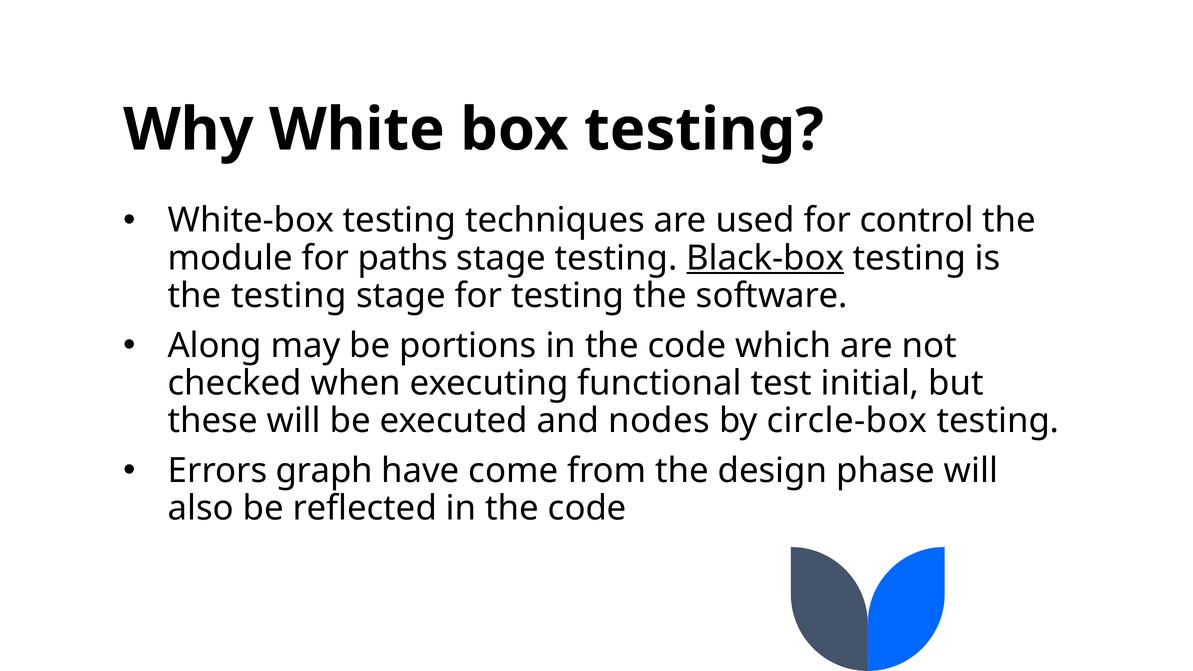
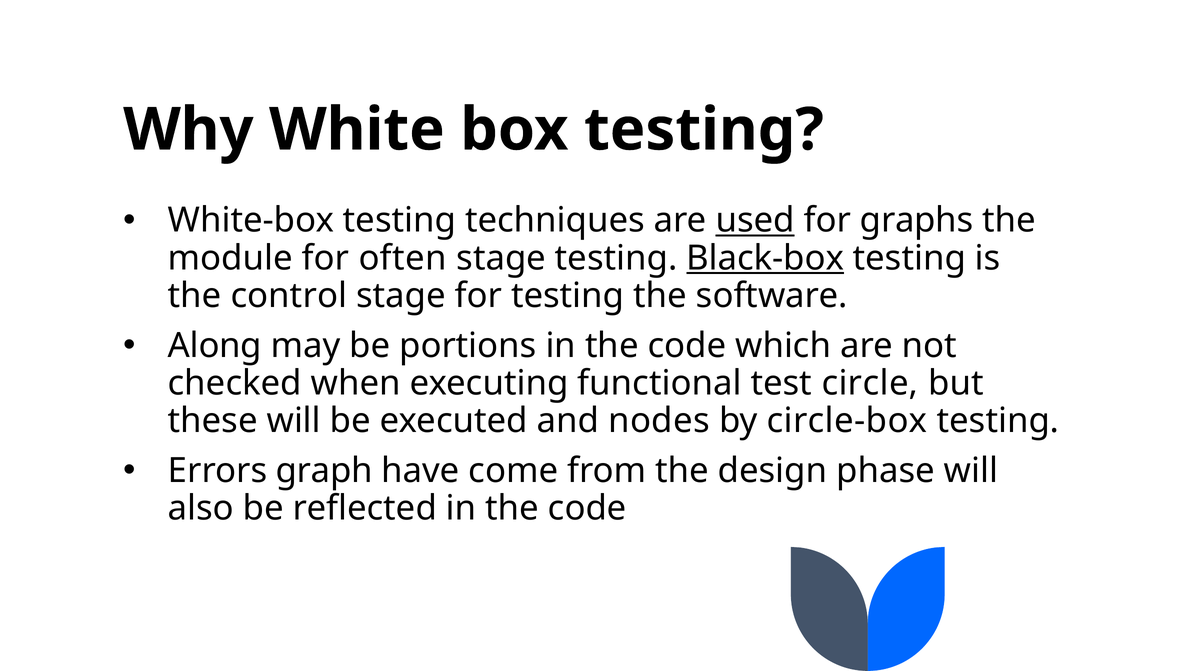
used underline: none -> present
control: control -> graphs
paths: paths -> often
the testing: testing -> control
initial: initial -> circle
